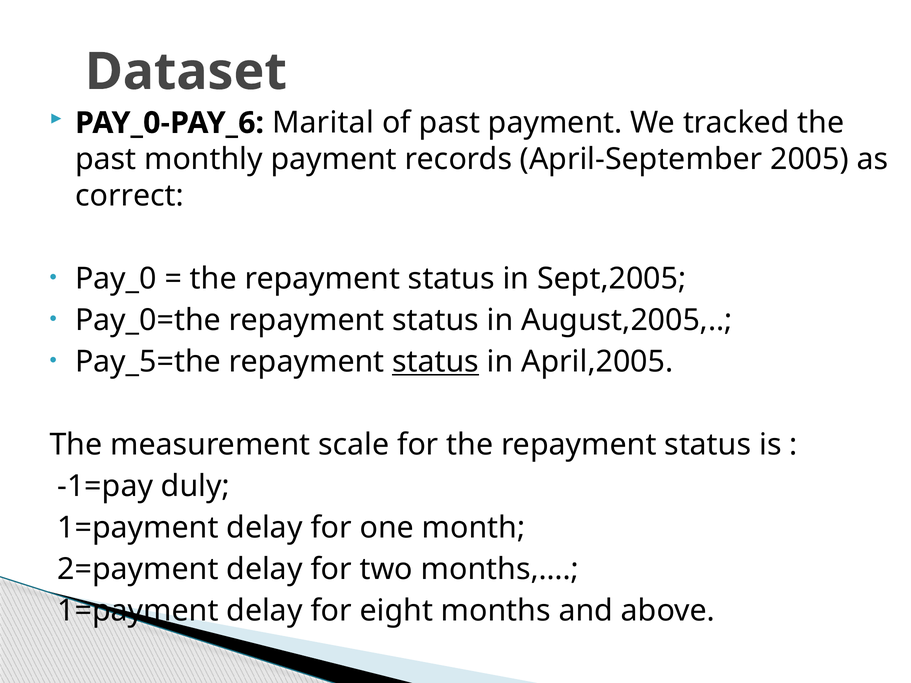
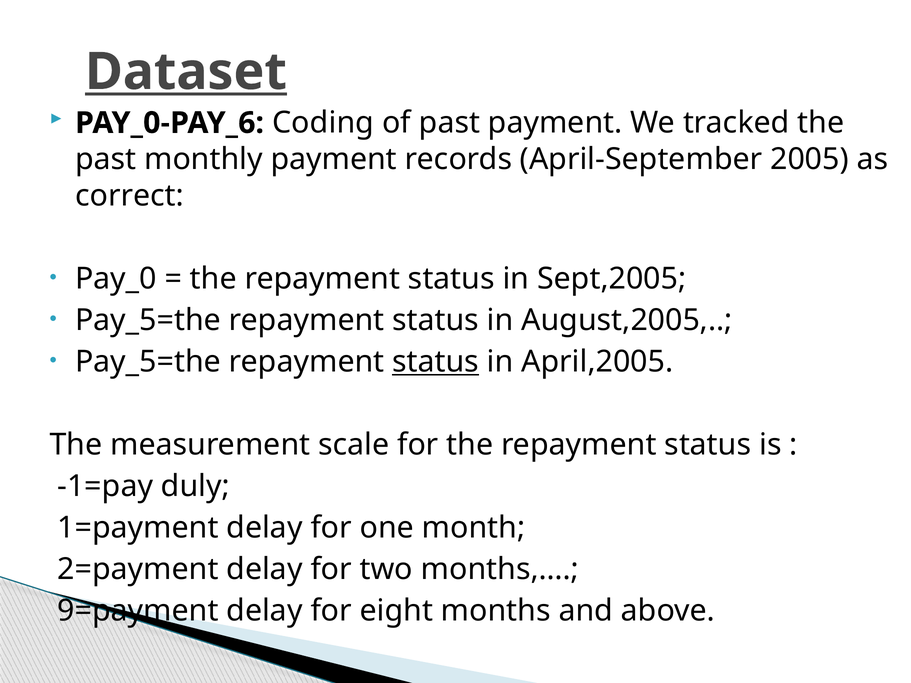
Dataset underline: none -> present
Marital: Marital -> Coding
Pay_0=the at (148, 320): Pay_0=the -> Pay_5=the
1=payment at (138, 611): 1=payment -> 9=payment
